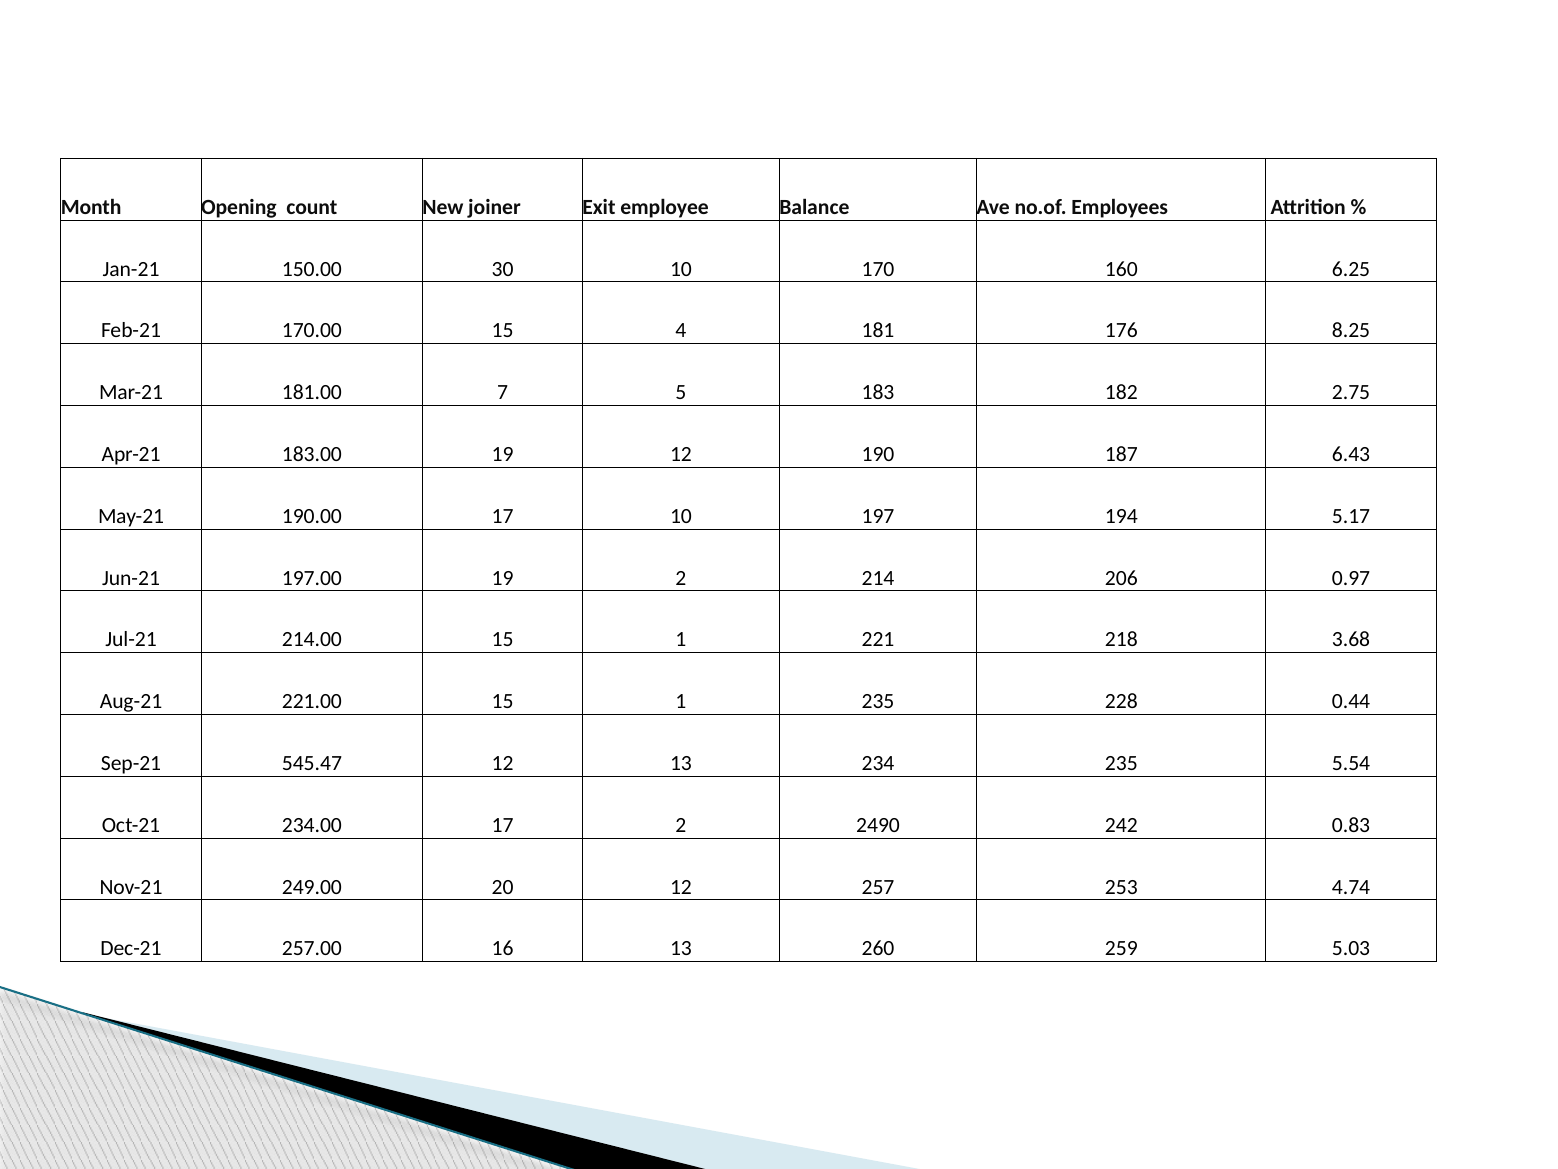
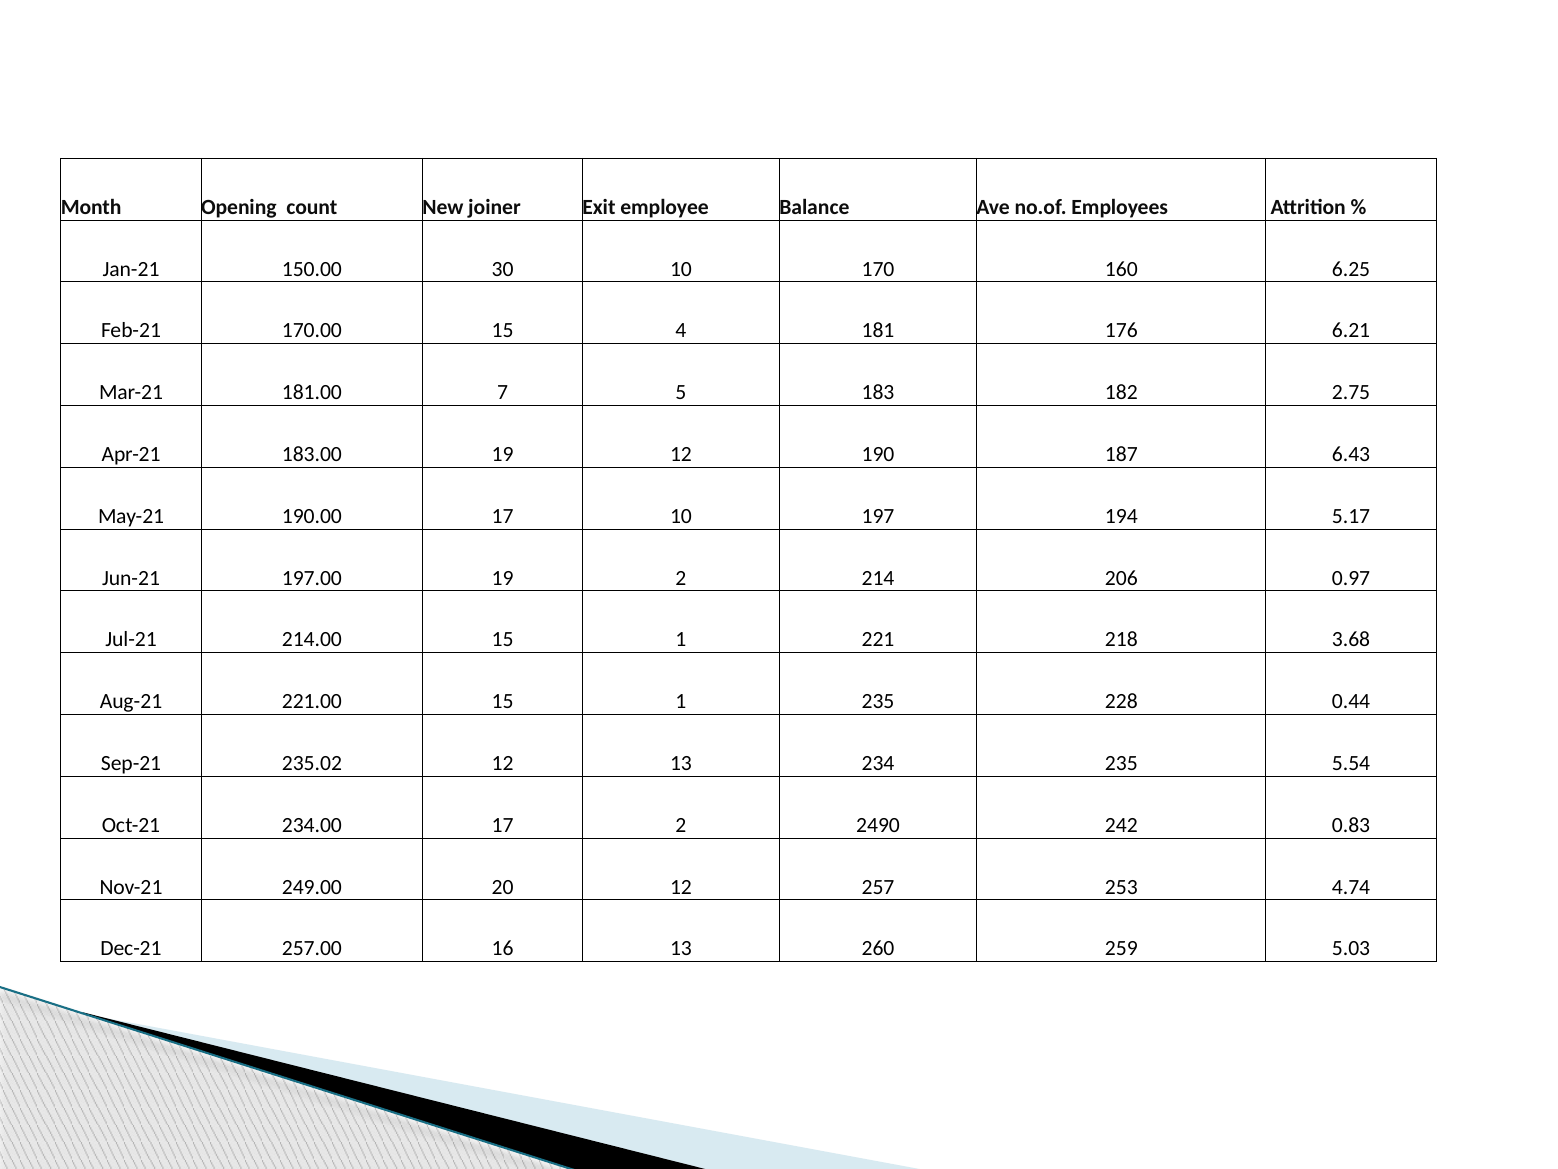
8.25: 8.25 -> 6.21
545.47: 545.47 -> 235.02
